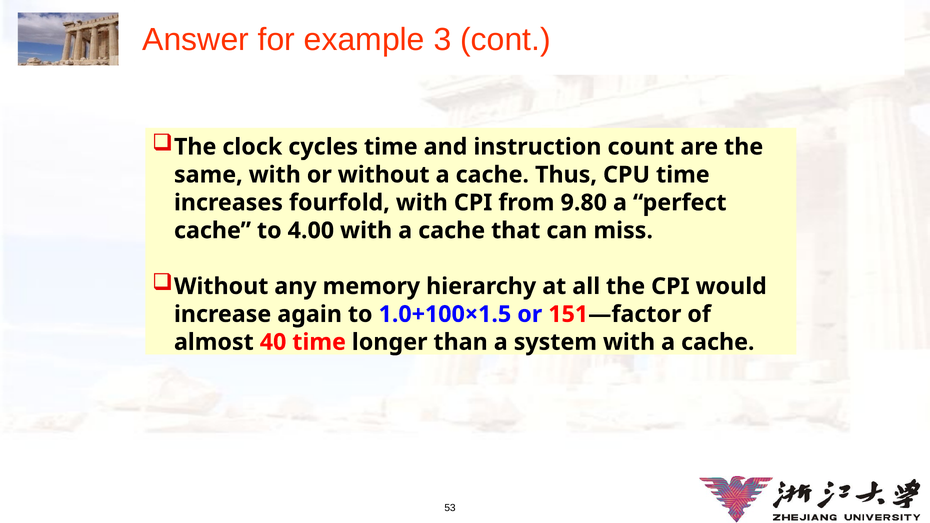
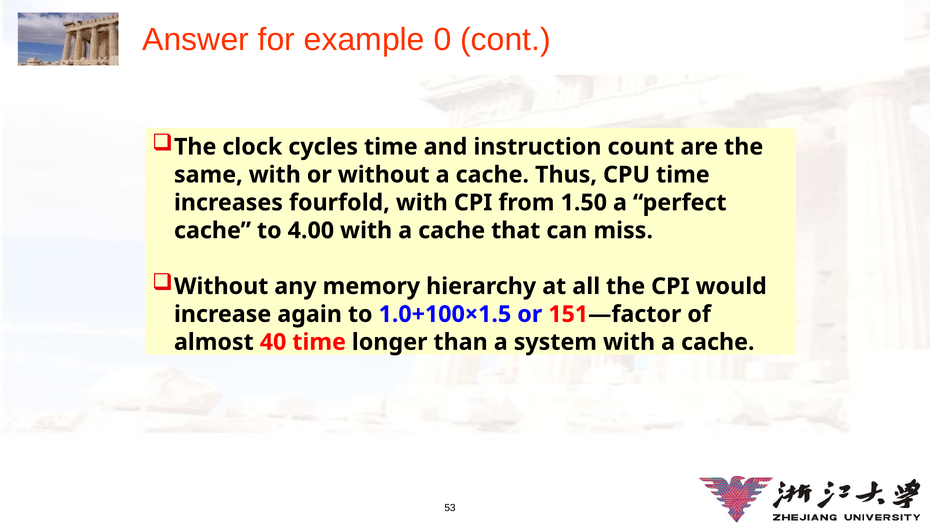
3: 3 -> 0
9.80: 9.80 -> 1.50
